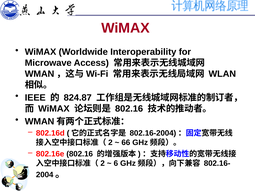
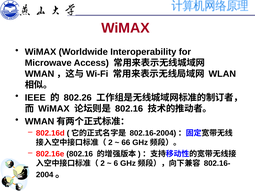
824.87: 824.87 -> 802.26
